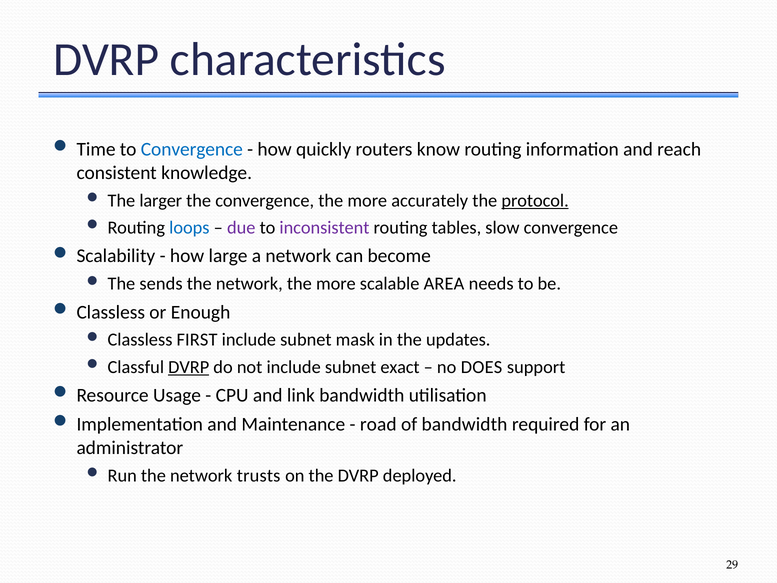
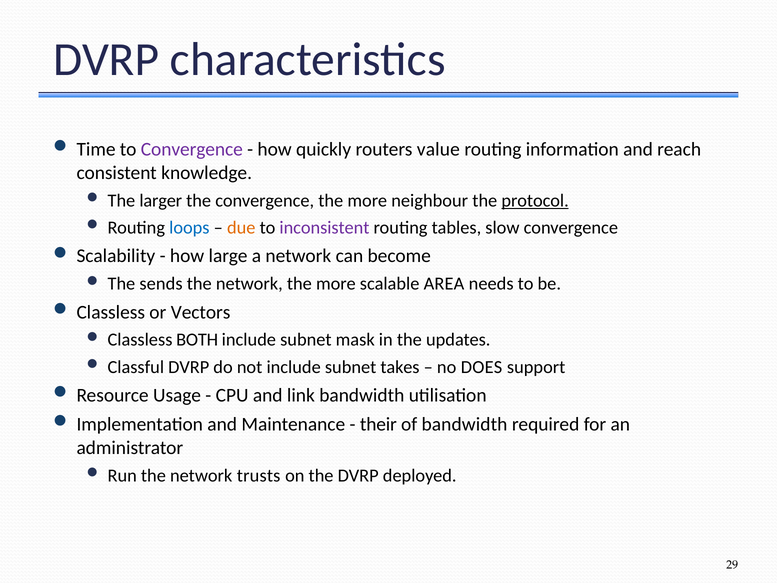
Convergence at (192, 149) colour: blue -> purple
know: know -> value
accurately: accurately -> neighbour
due colour: purple -> orange
Enough: Enough -> Vectors
FIRST: FIRST -> BOTH
DVRP at (189, 367) underline: present -> none
exact: exact -> takes
road: road -> their
